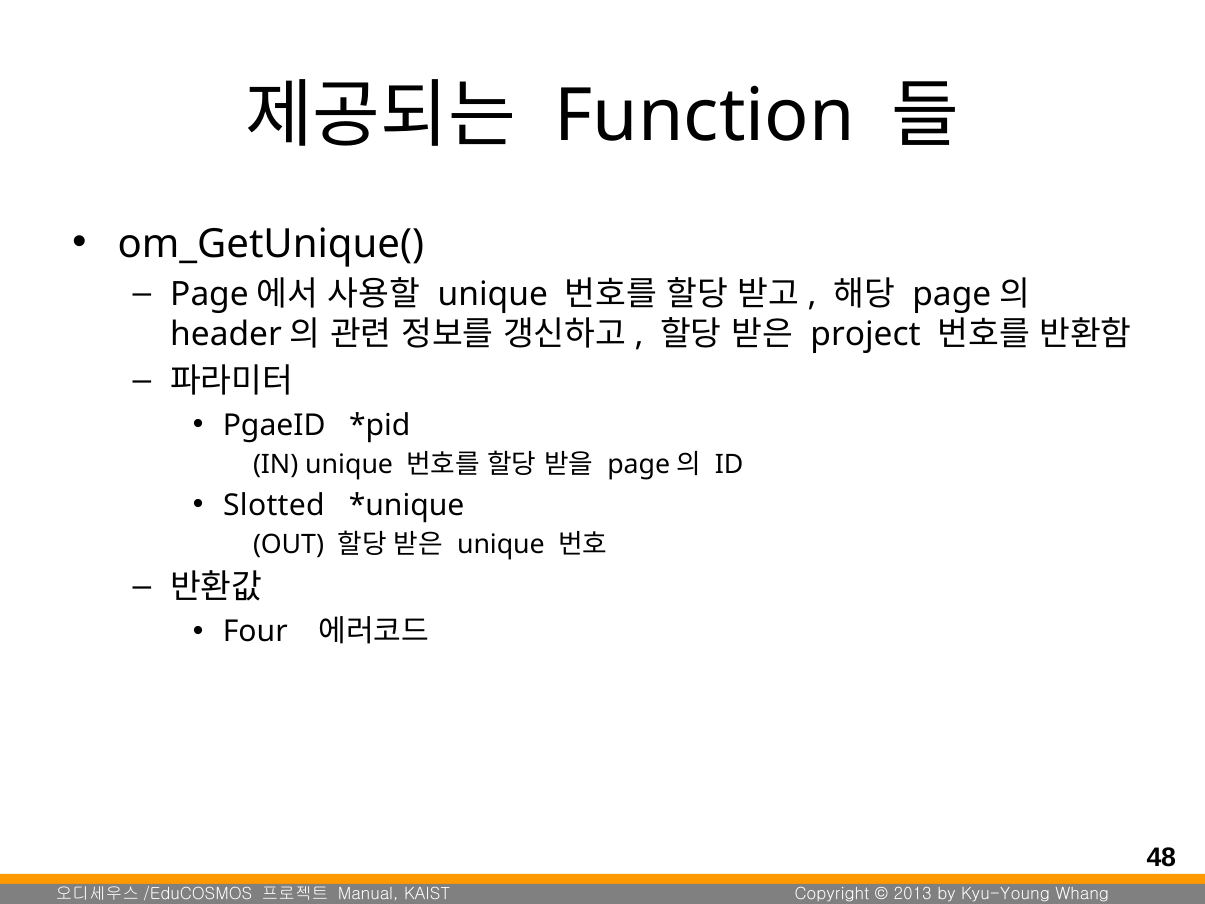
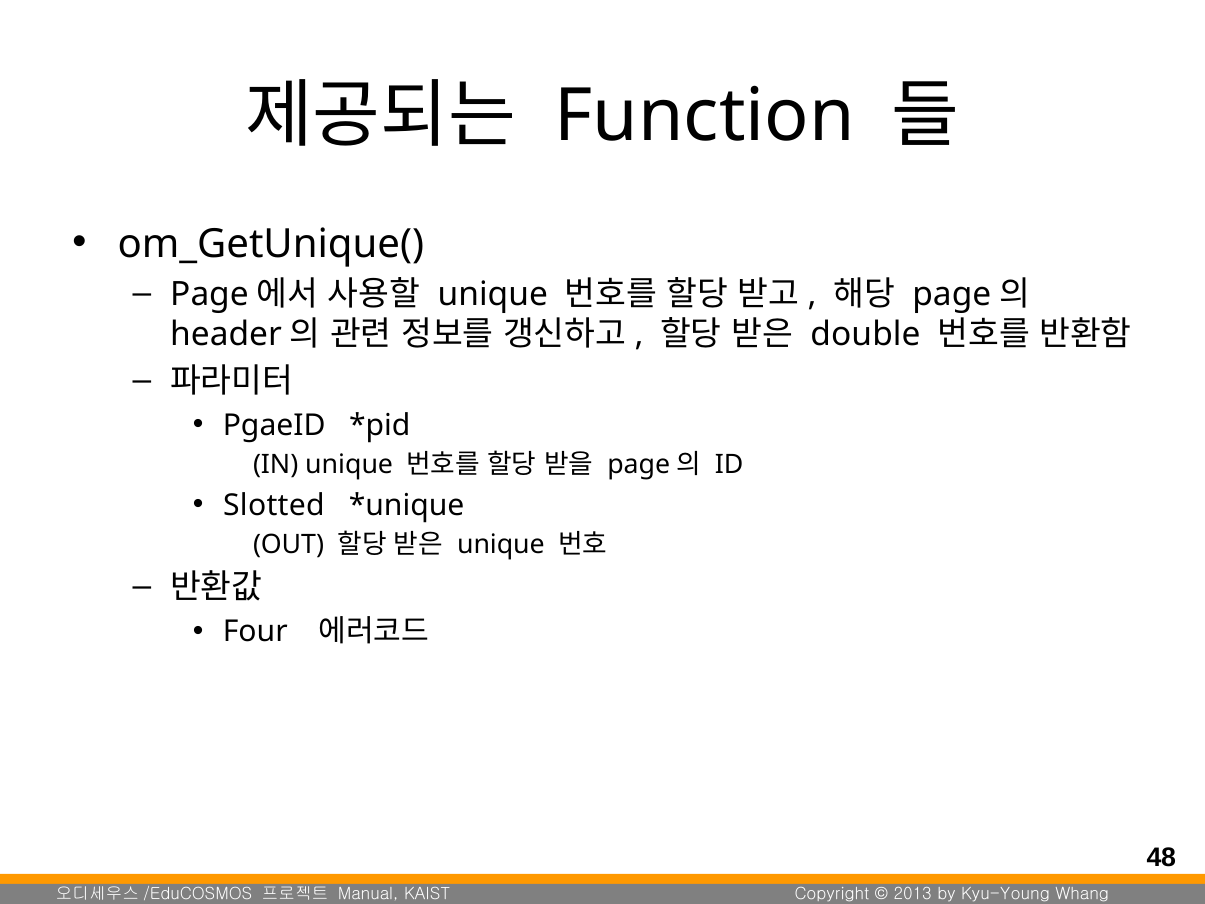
project: project -> double
